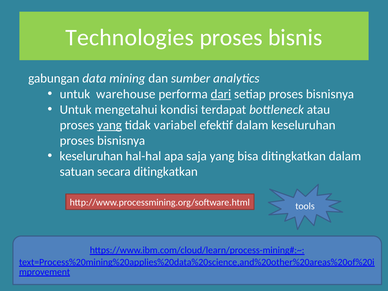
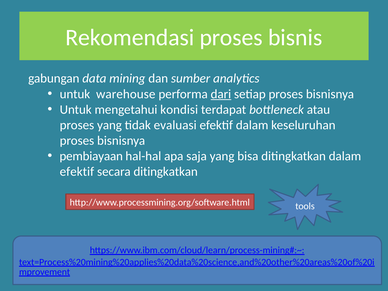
Technologies: Technologies -> Rekomendasi
yang at (109, 125) underline: present -> none
variabel: variabel -> evaluasi
keseluruhan at (91, 156): keseluruhan -> pembiayaan
satuan at (77, 172): satuan -> efektif
